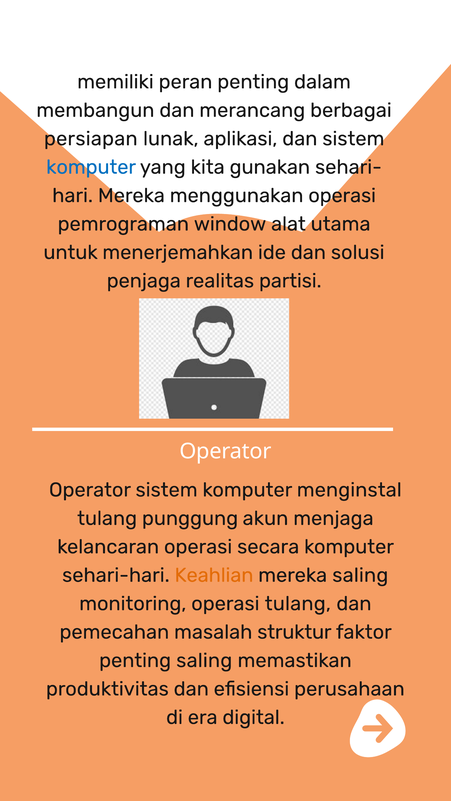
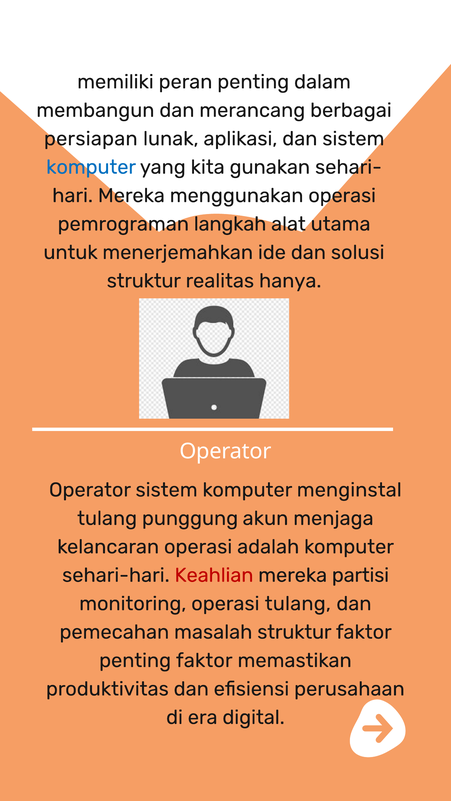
window: window -> langkah
penjaga at (144, 281): penjaga -> struktur
partisi: partisi -> hanya
secara: secara -> adalah
Keahlian colour: orange -> red
mereka saling: saling -> partisi
penting saling: saling -> faktor
